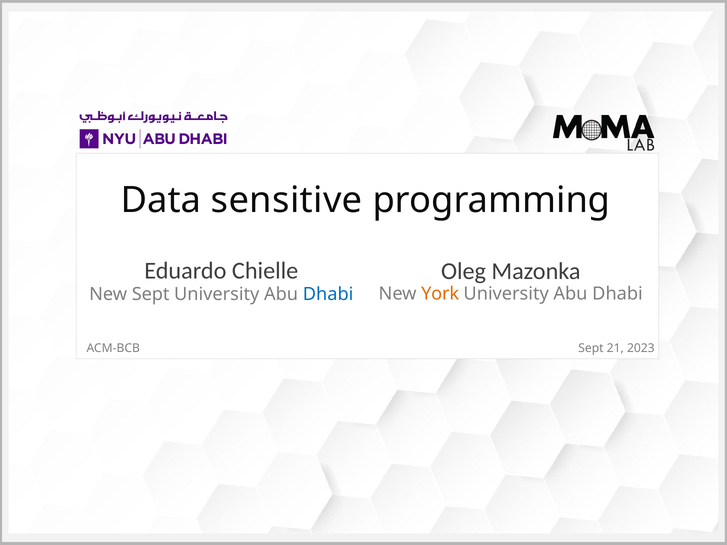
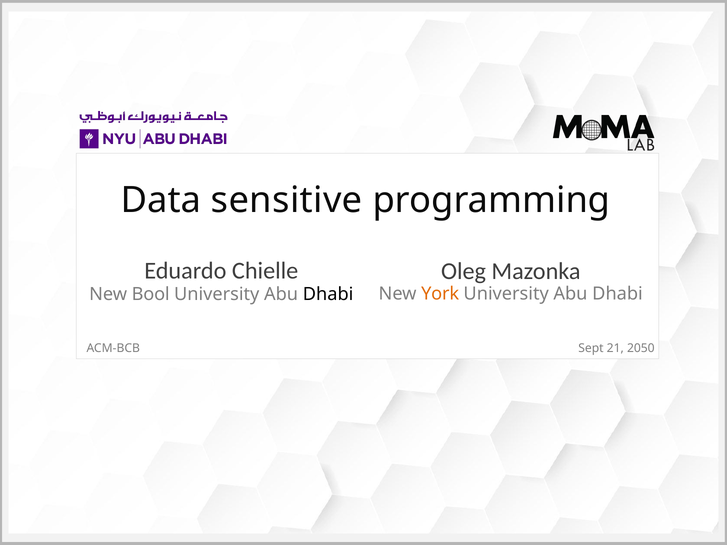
New Sept: Sept -> Bool
Dhabi at (328, 295) colour: blue -> black
2023: 2023 -> 2050
